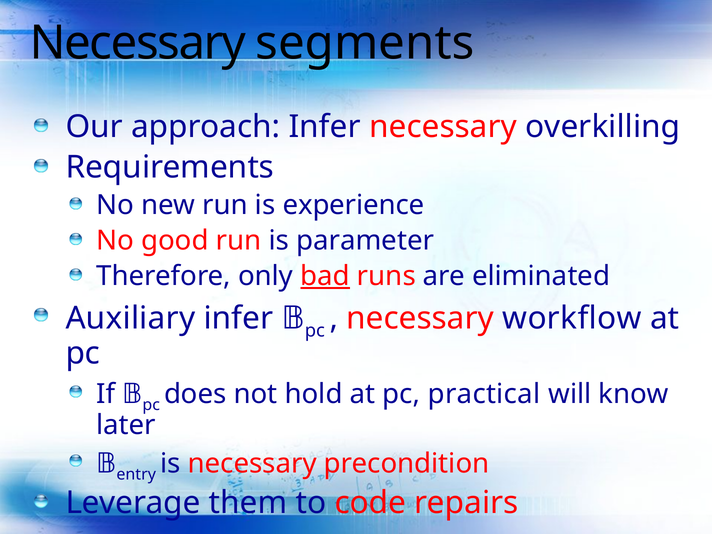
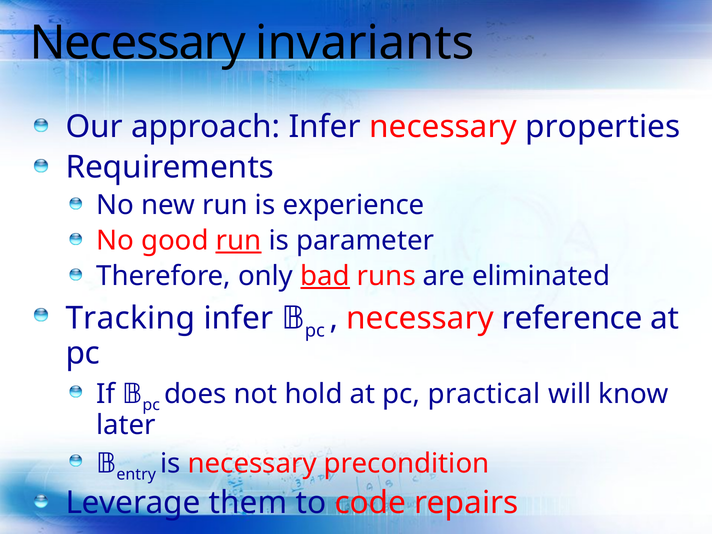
segments: segments -> invariants
overkilling: overkilling -> properties
run at (239, 241) underline: none -> present
Auxiliary: Auxiliary -> Tracking
workflow: workflow -> reference
